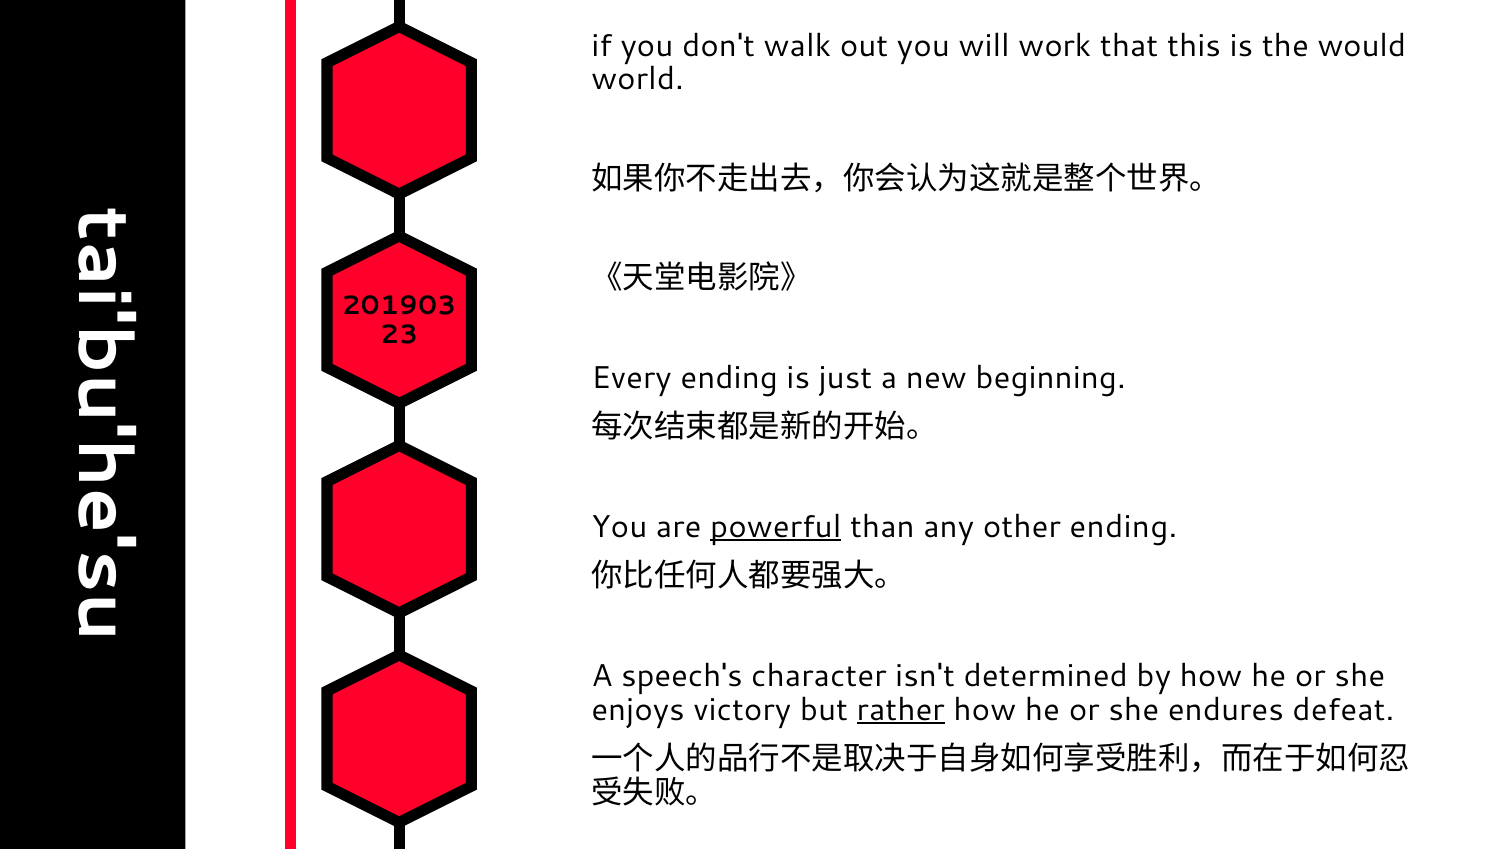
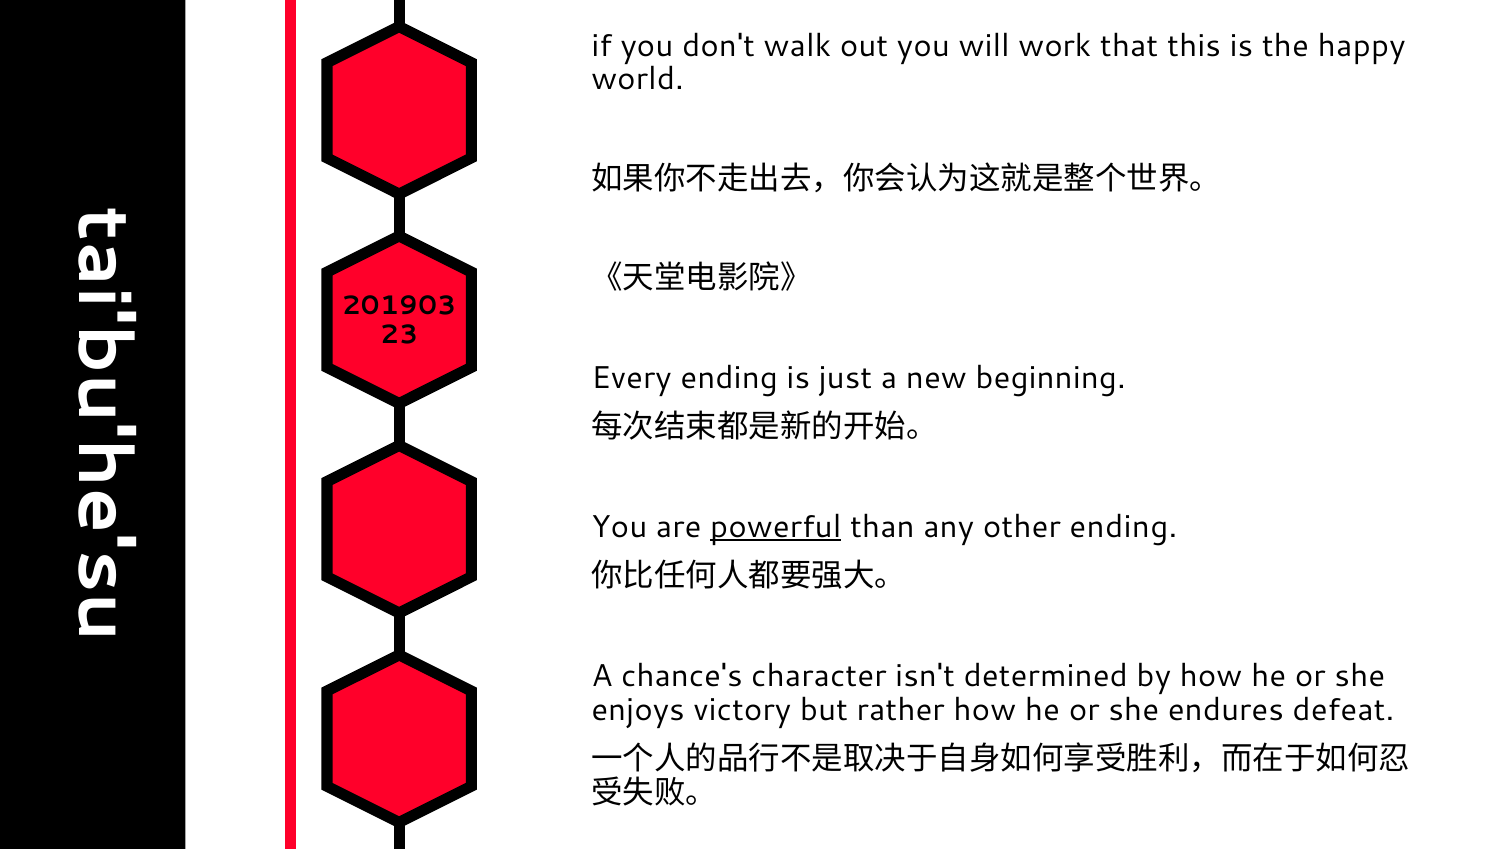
would: would -> happy
speech's: speech's -> chance's
rather underline: present -> none
